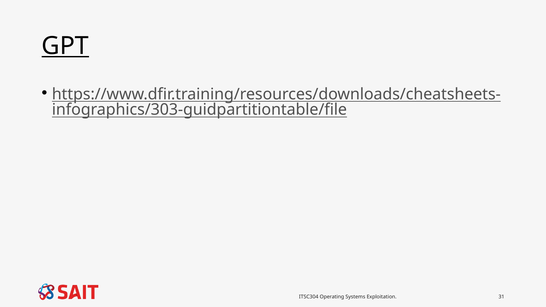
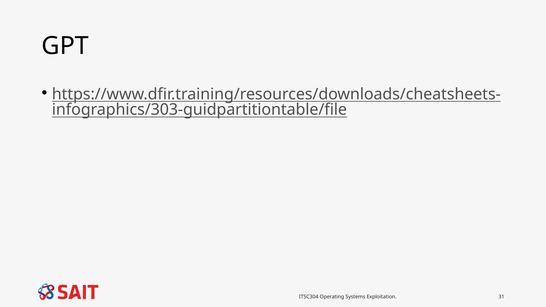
GPT underline: present -> none
